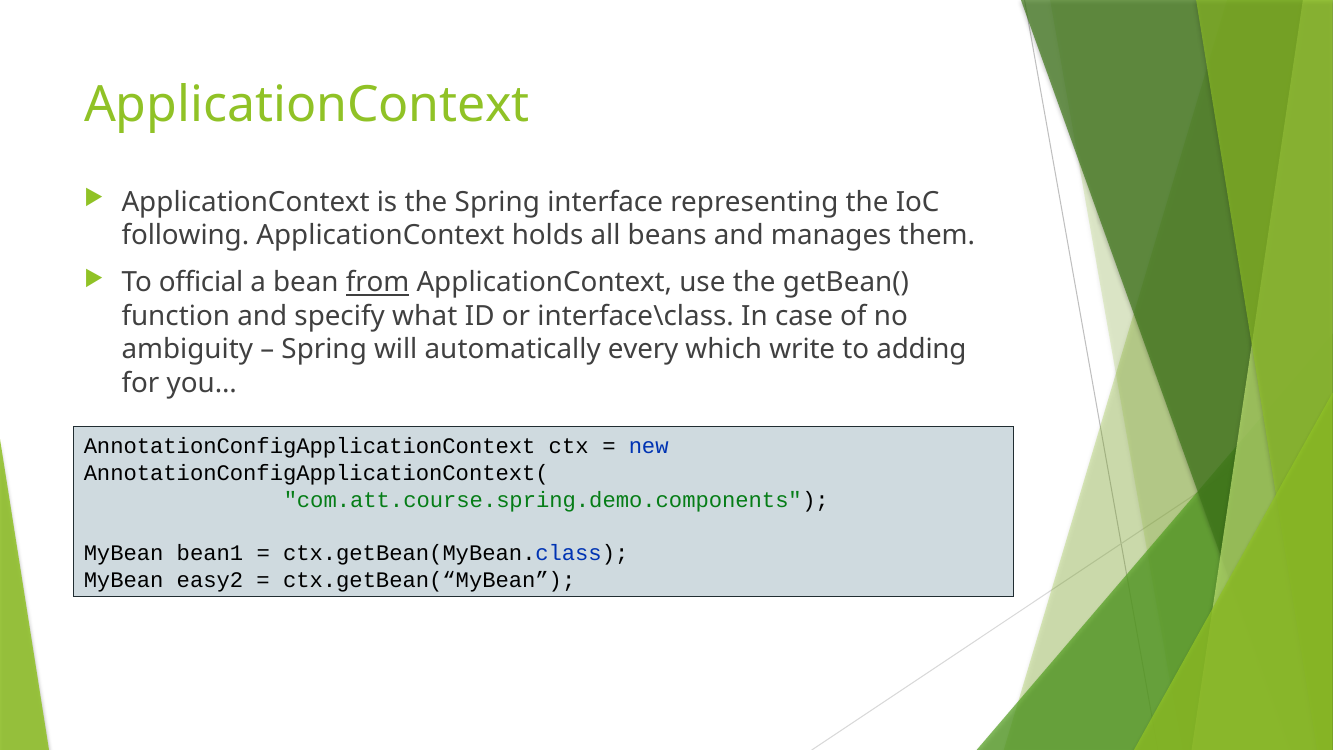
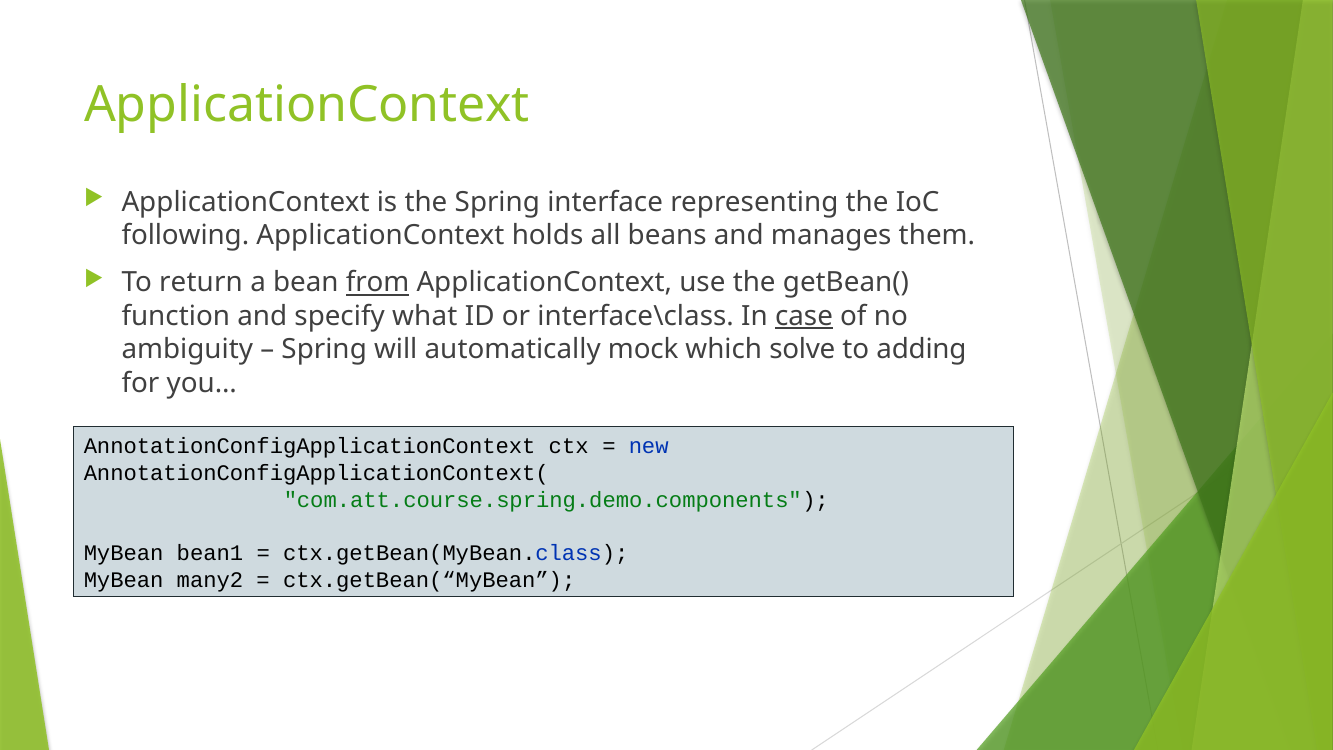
official: official -> return
case underline: none -> present
every: every -> mock
write: write -> solve
easy2: easy2 -> many2
